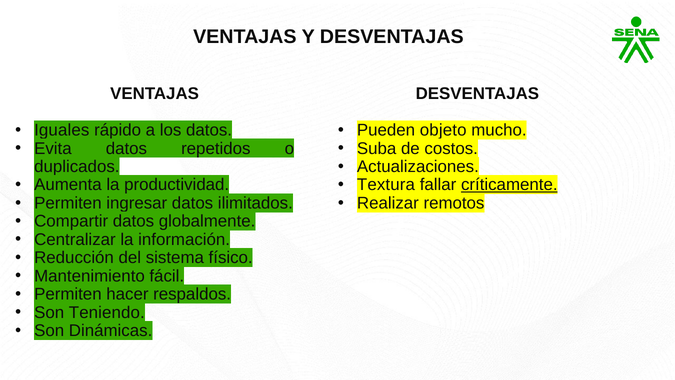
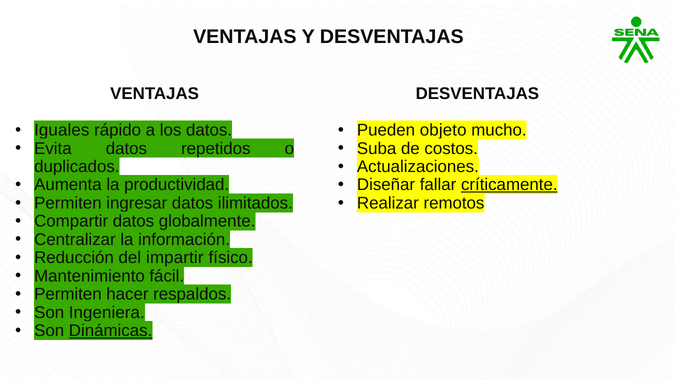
Textura: Textura -> Diseñar
sistema: sistema -> impartir
Teniendo: Teniendo -> Ingeniera
Dinámicas underline: none -> present
